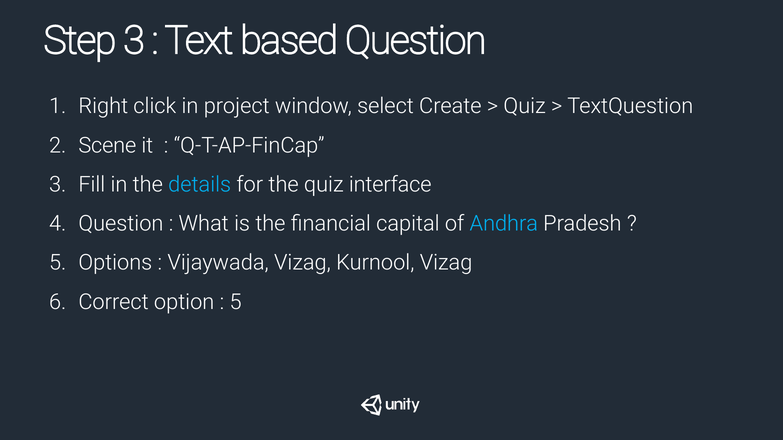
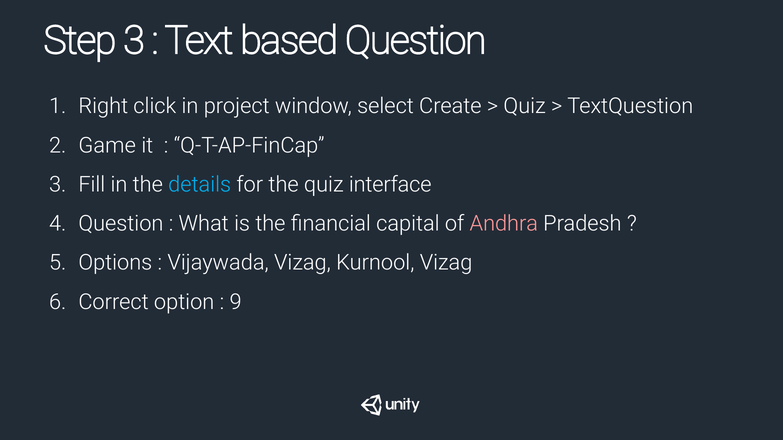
Scene: Scene -> Game
Andhra colour: light blue -> pink
5 at (236, 302): 5 -> 9
